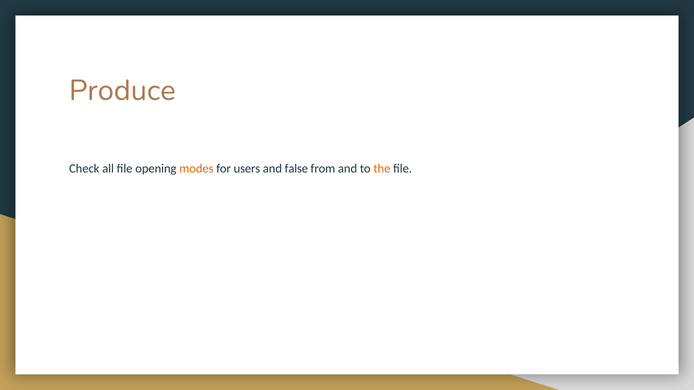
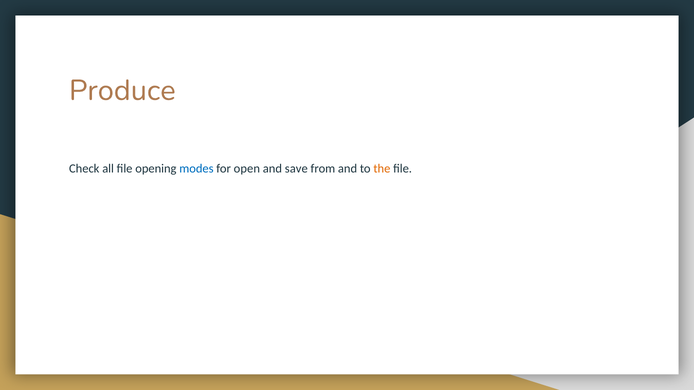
modes colour: orange -> blue
users: users -> open
false: false -> save
